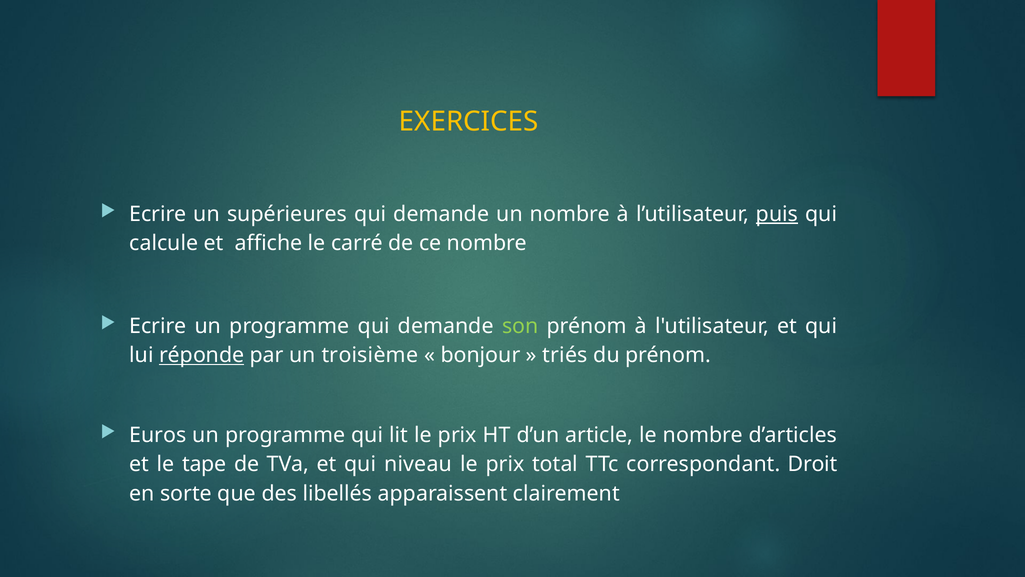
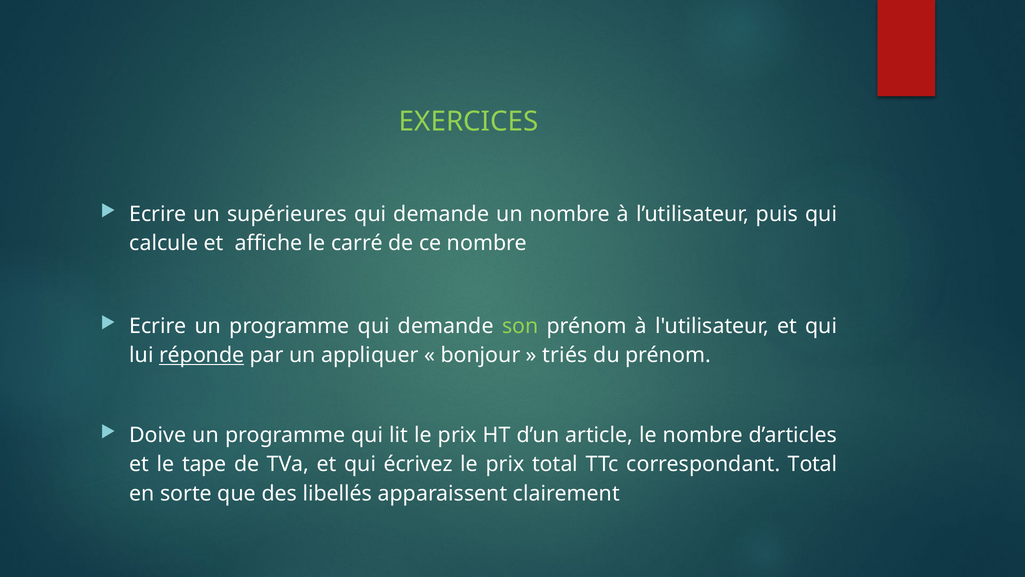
EXERCICES colour: yellow -> light green
puis underline: present -> none
troisième: troisième -> appliquer
Euros: Euros -> Doive
niveau: niveau -> écrivez
correspondant Droit: Droit -> Total
